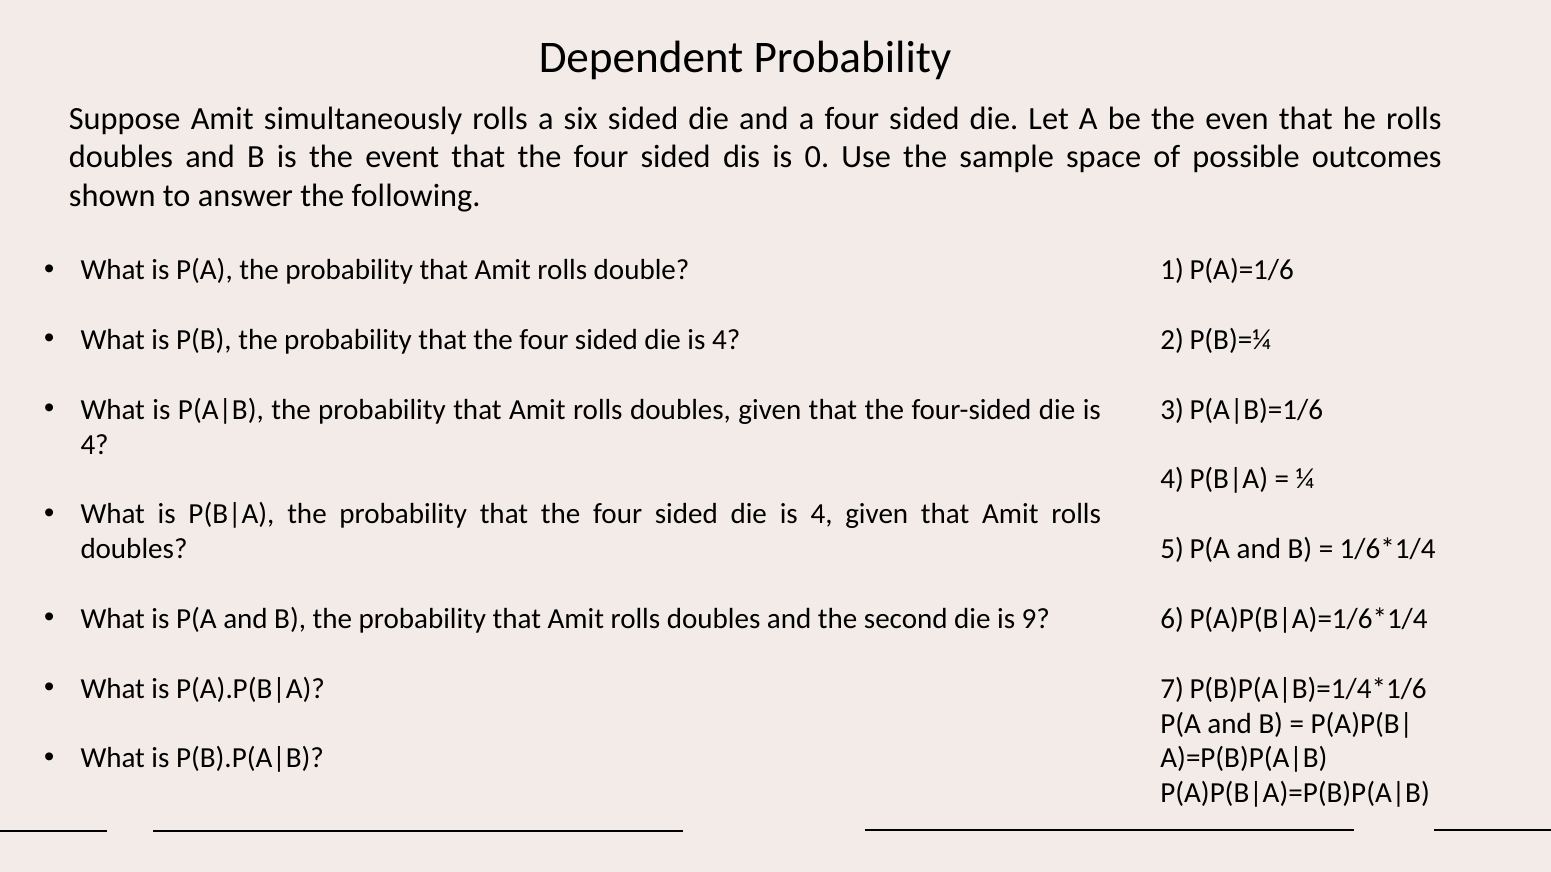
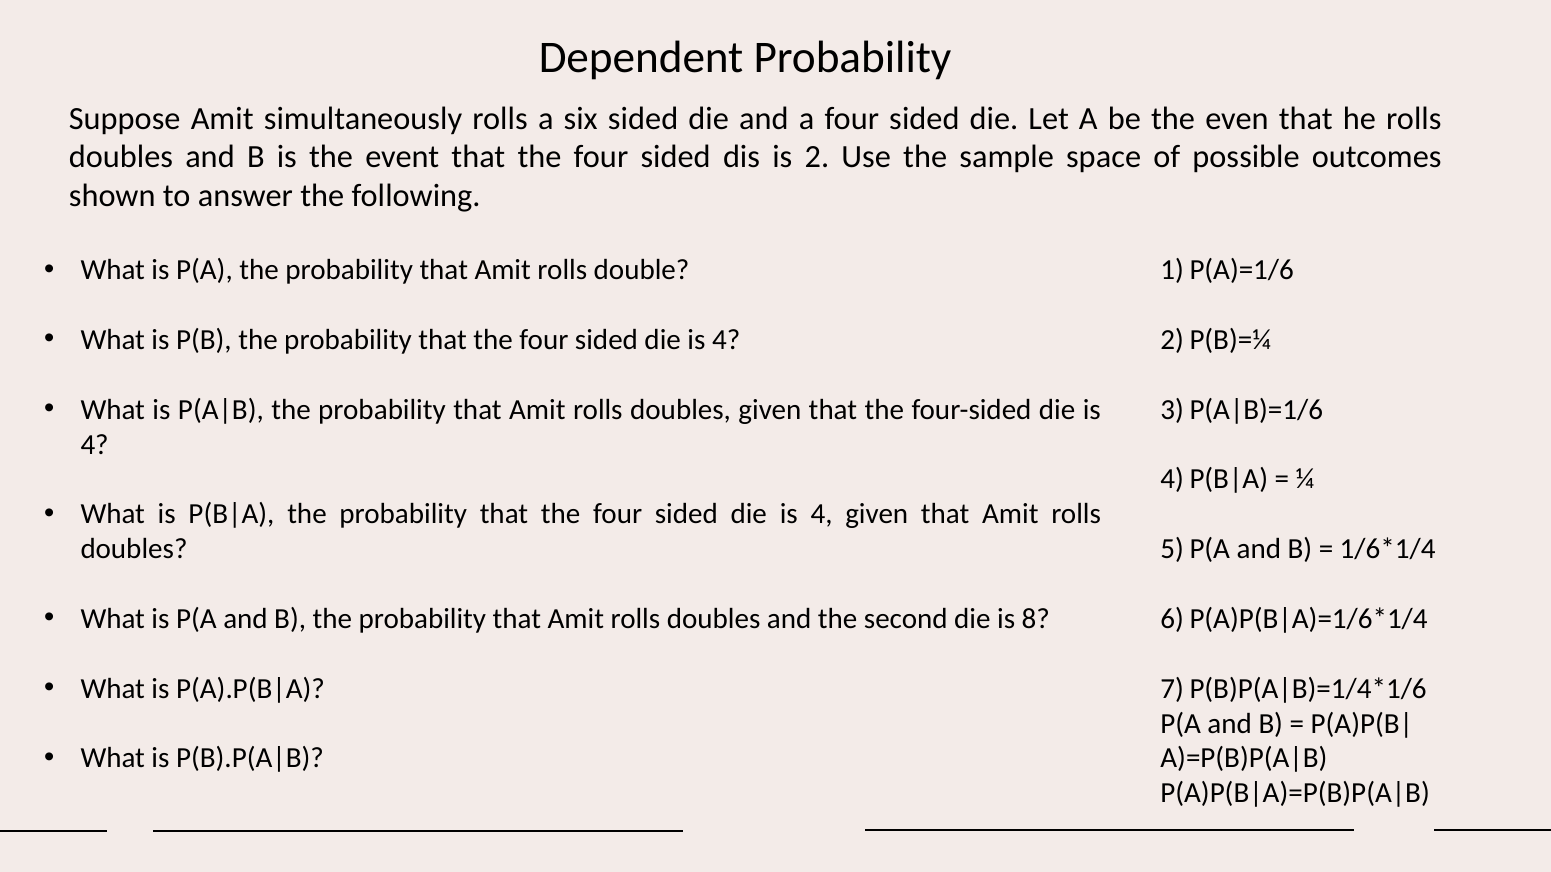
0: 0 -> 2
9: 9 -> 8
